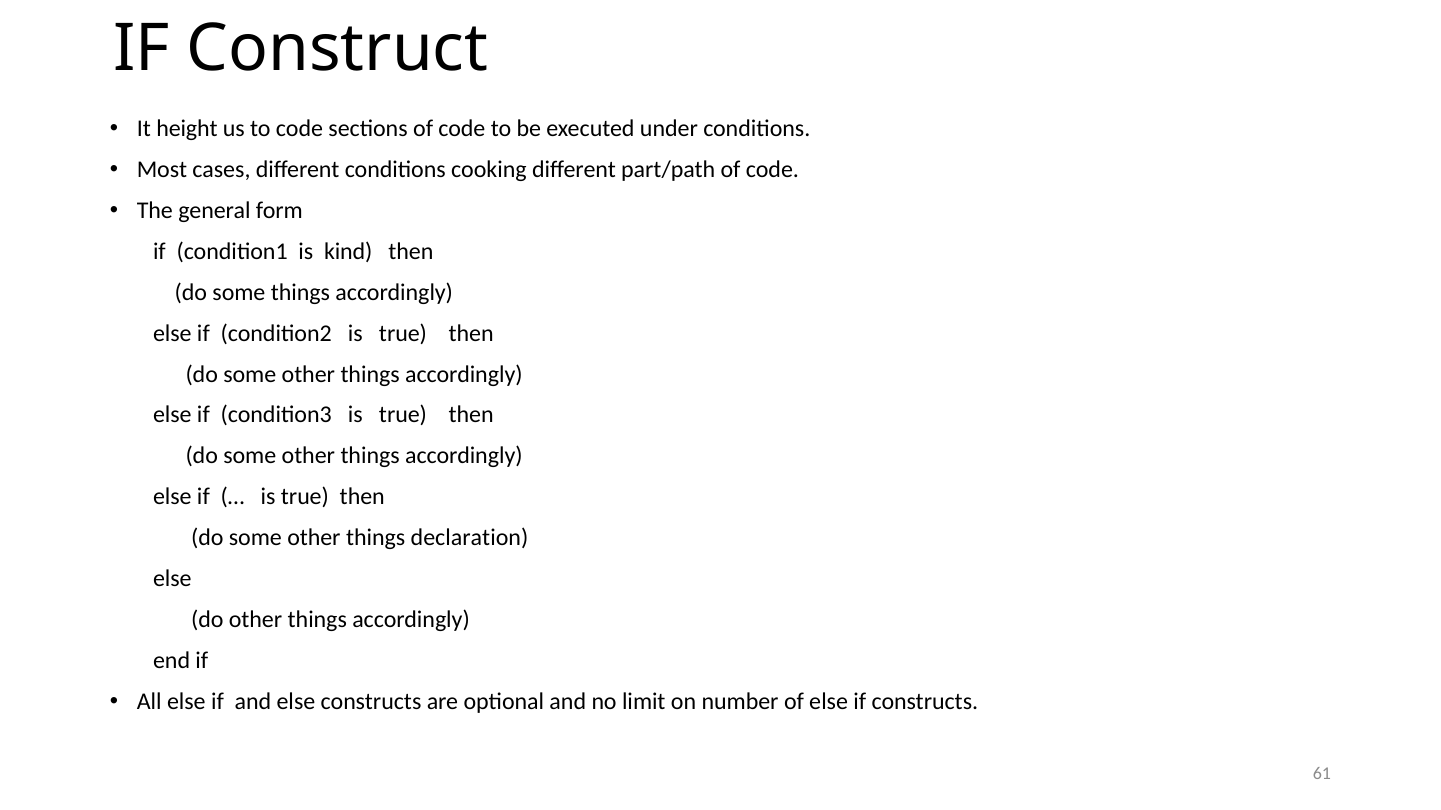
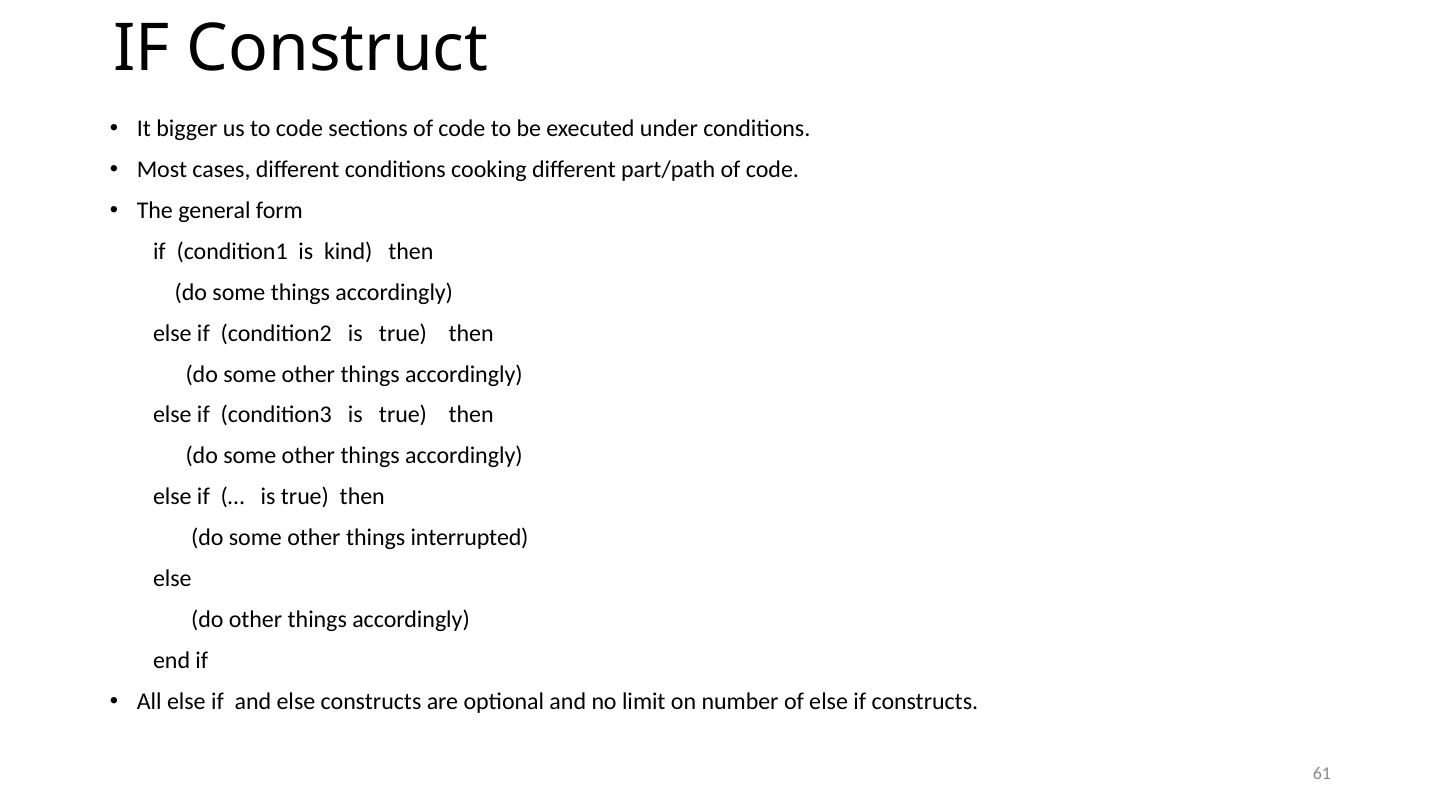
height: height -> bigger
declaration: declaration -> interrupted
